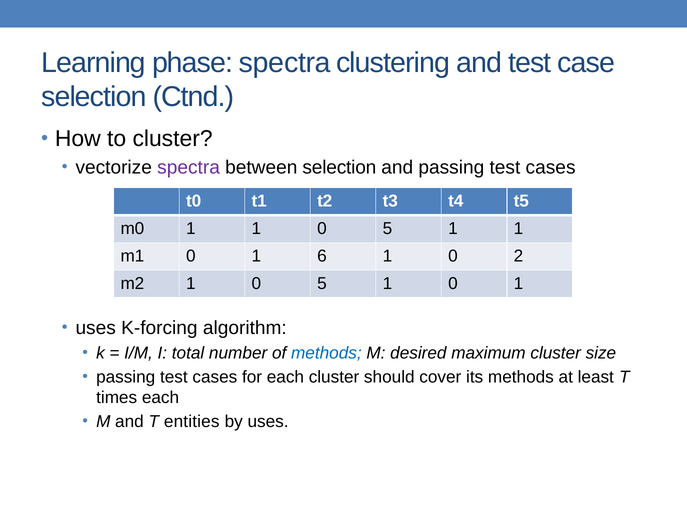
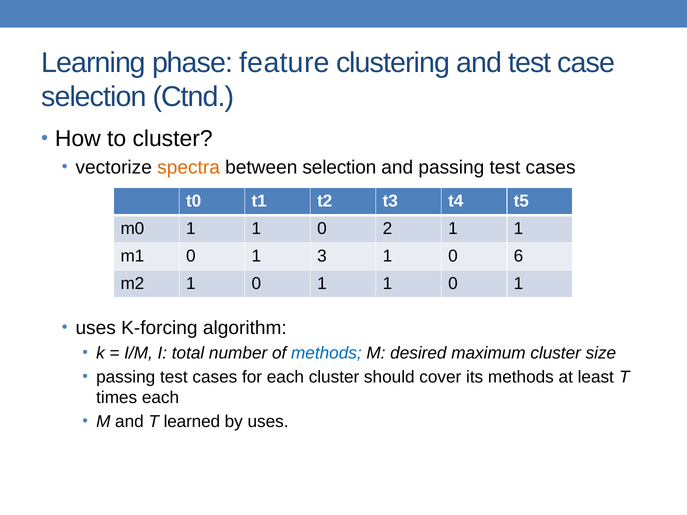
phase spectra: spectra -> feature
spectra at (189, 168) colour: purple -> orange
1 1 0 5: 5 -> 2
6: 6 -> 3
2: 2 -> 6
m2 1 0 5: 5 -> 1
entities: entities -> learned
